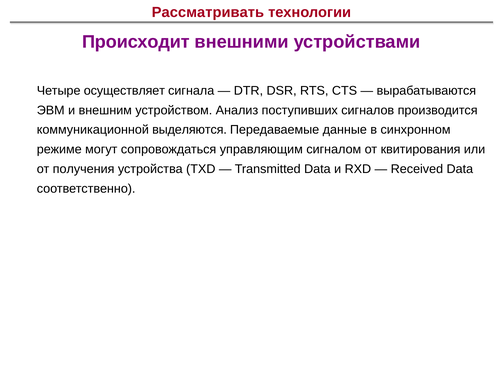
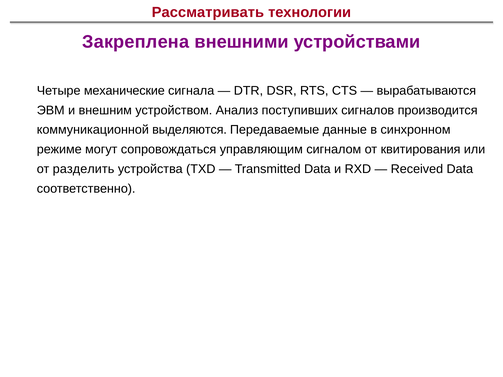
Происходит: Происходит -> Закреплена
осуществляет: осуществляет -> механические
получения: получения -> разделить
